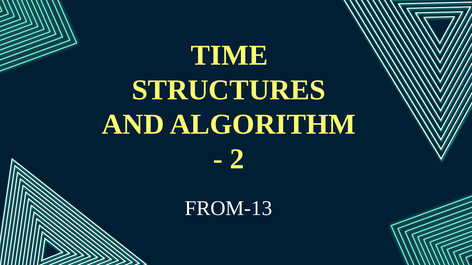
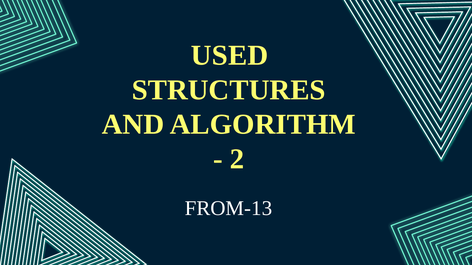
TIME: TIME -> USED
